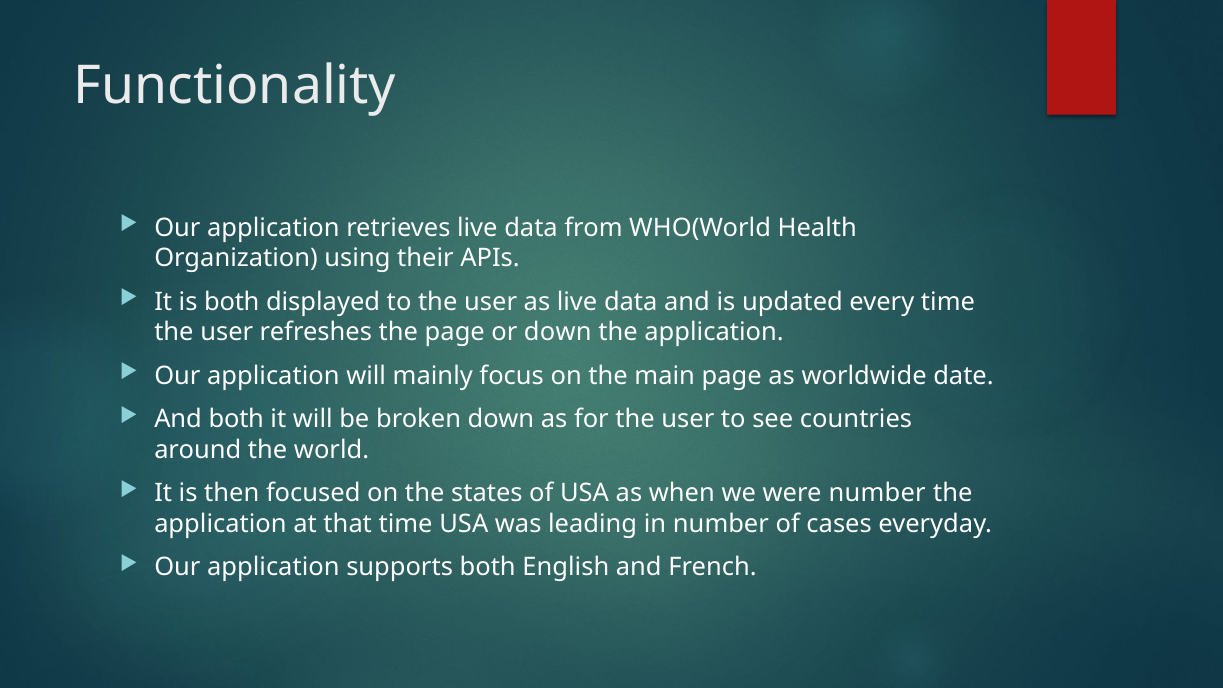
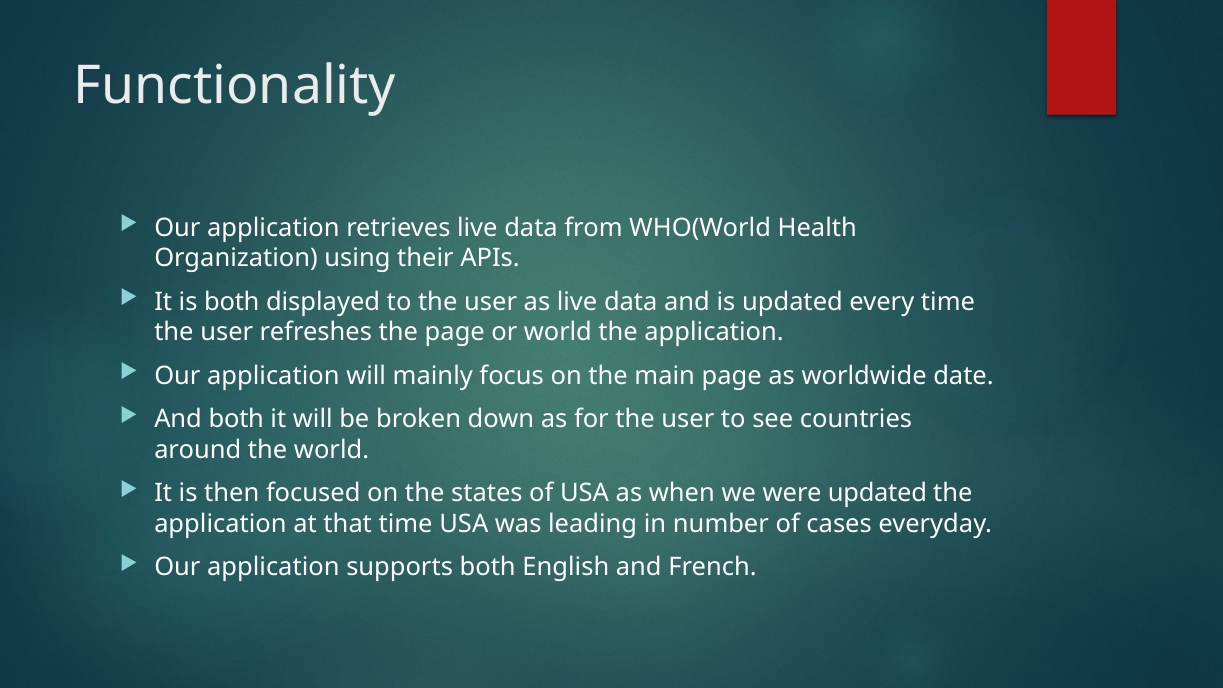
or down: down -> world
were number: number -> updated
